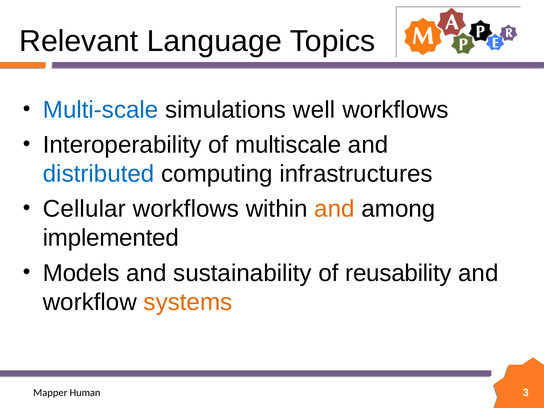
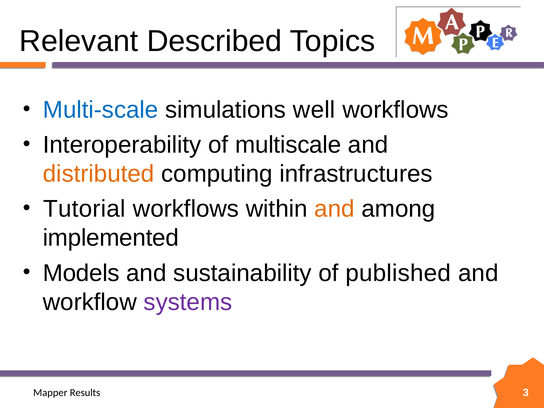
Language: Language -> Described
distributed colour: blue -> orange
Cellular: Cellular -> Tutorial
reusability: reusability -> published
systems colour: orange -> purple
Human: Human -> Results
